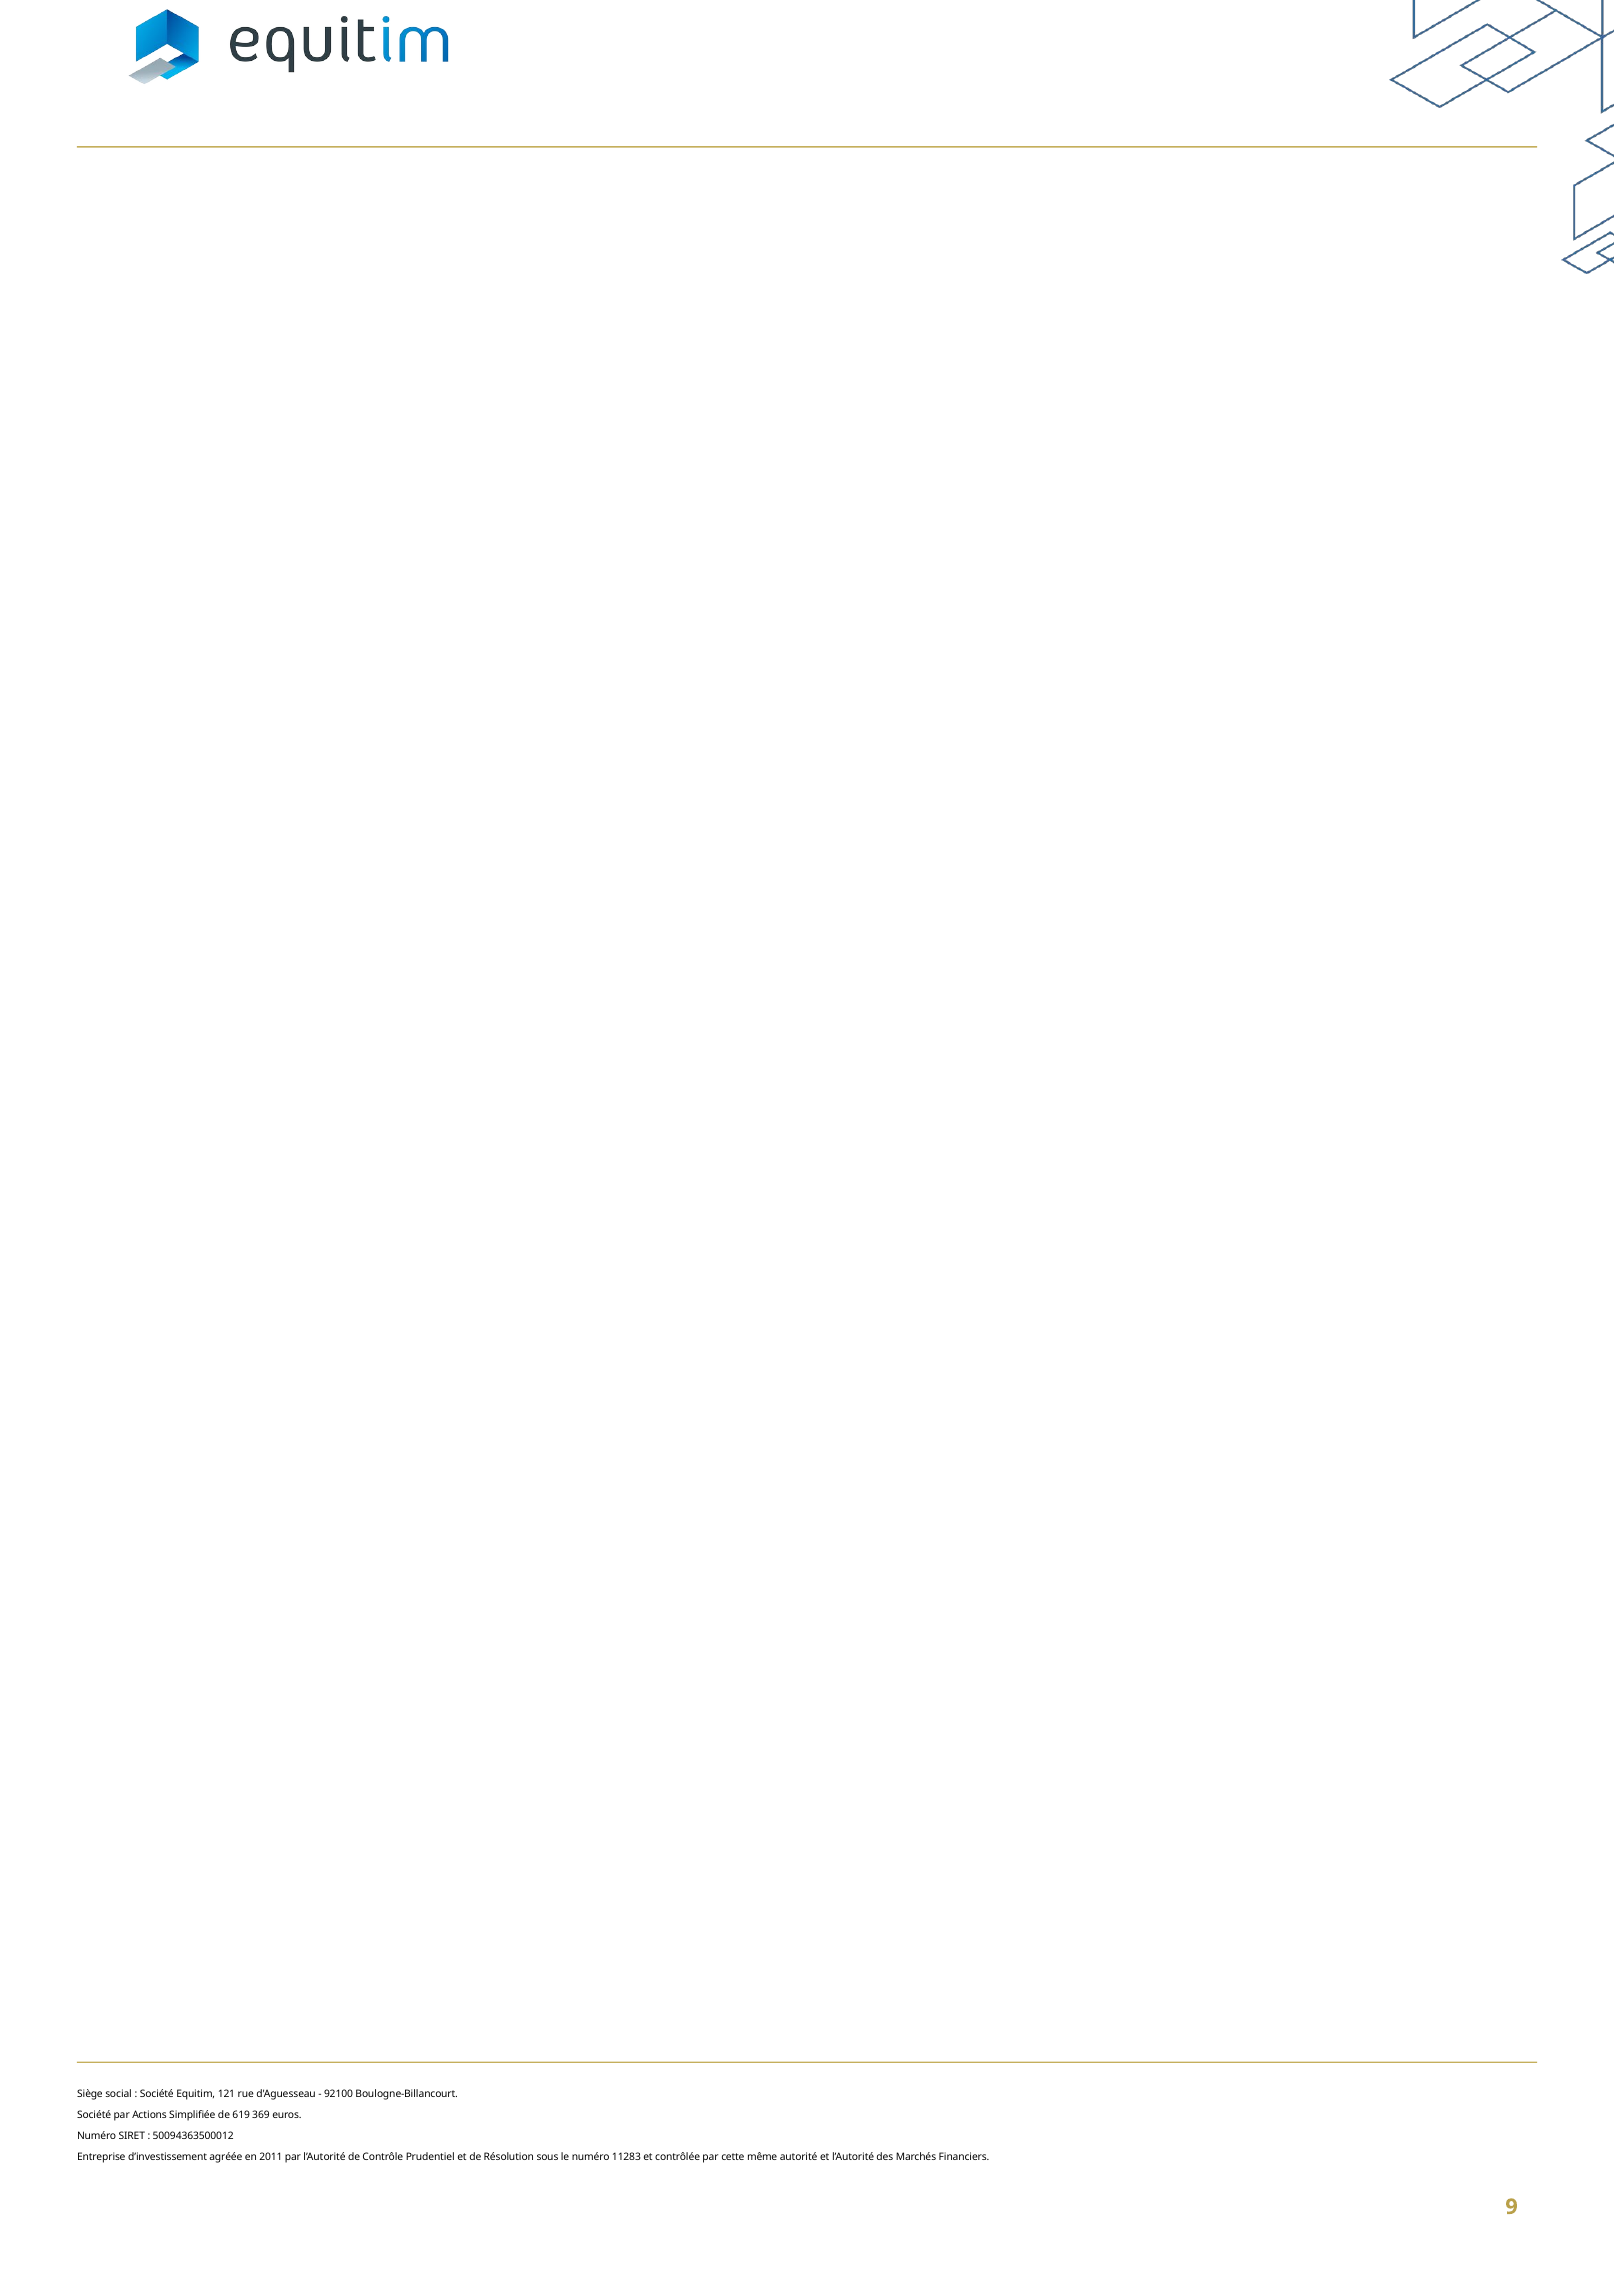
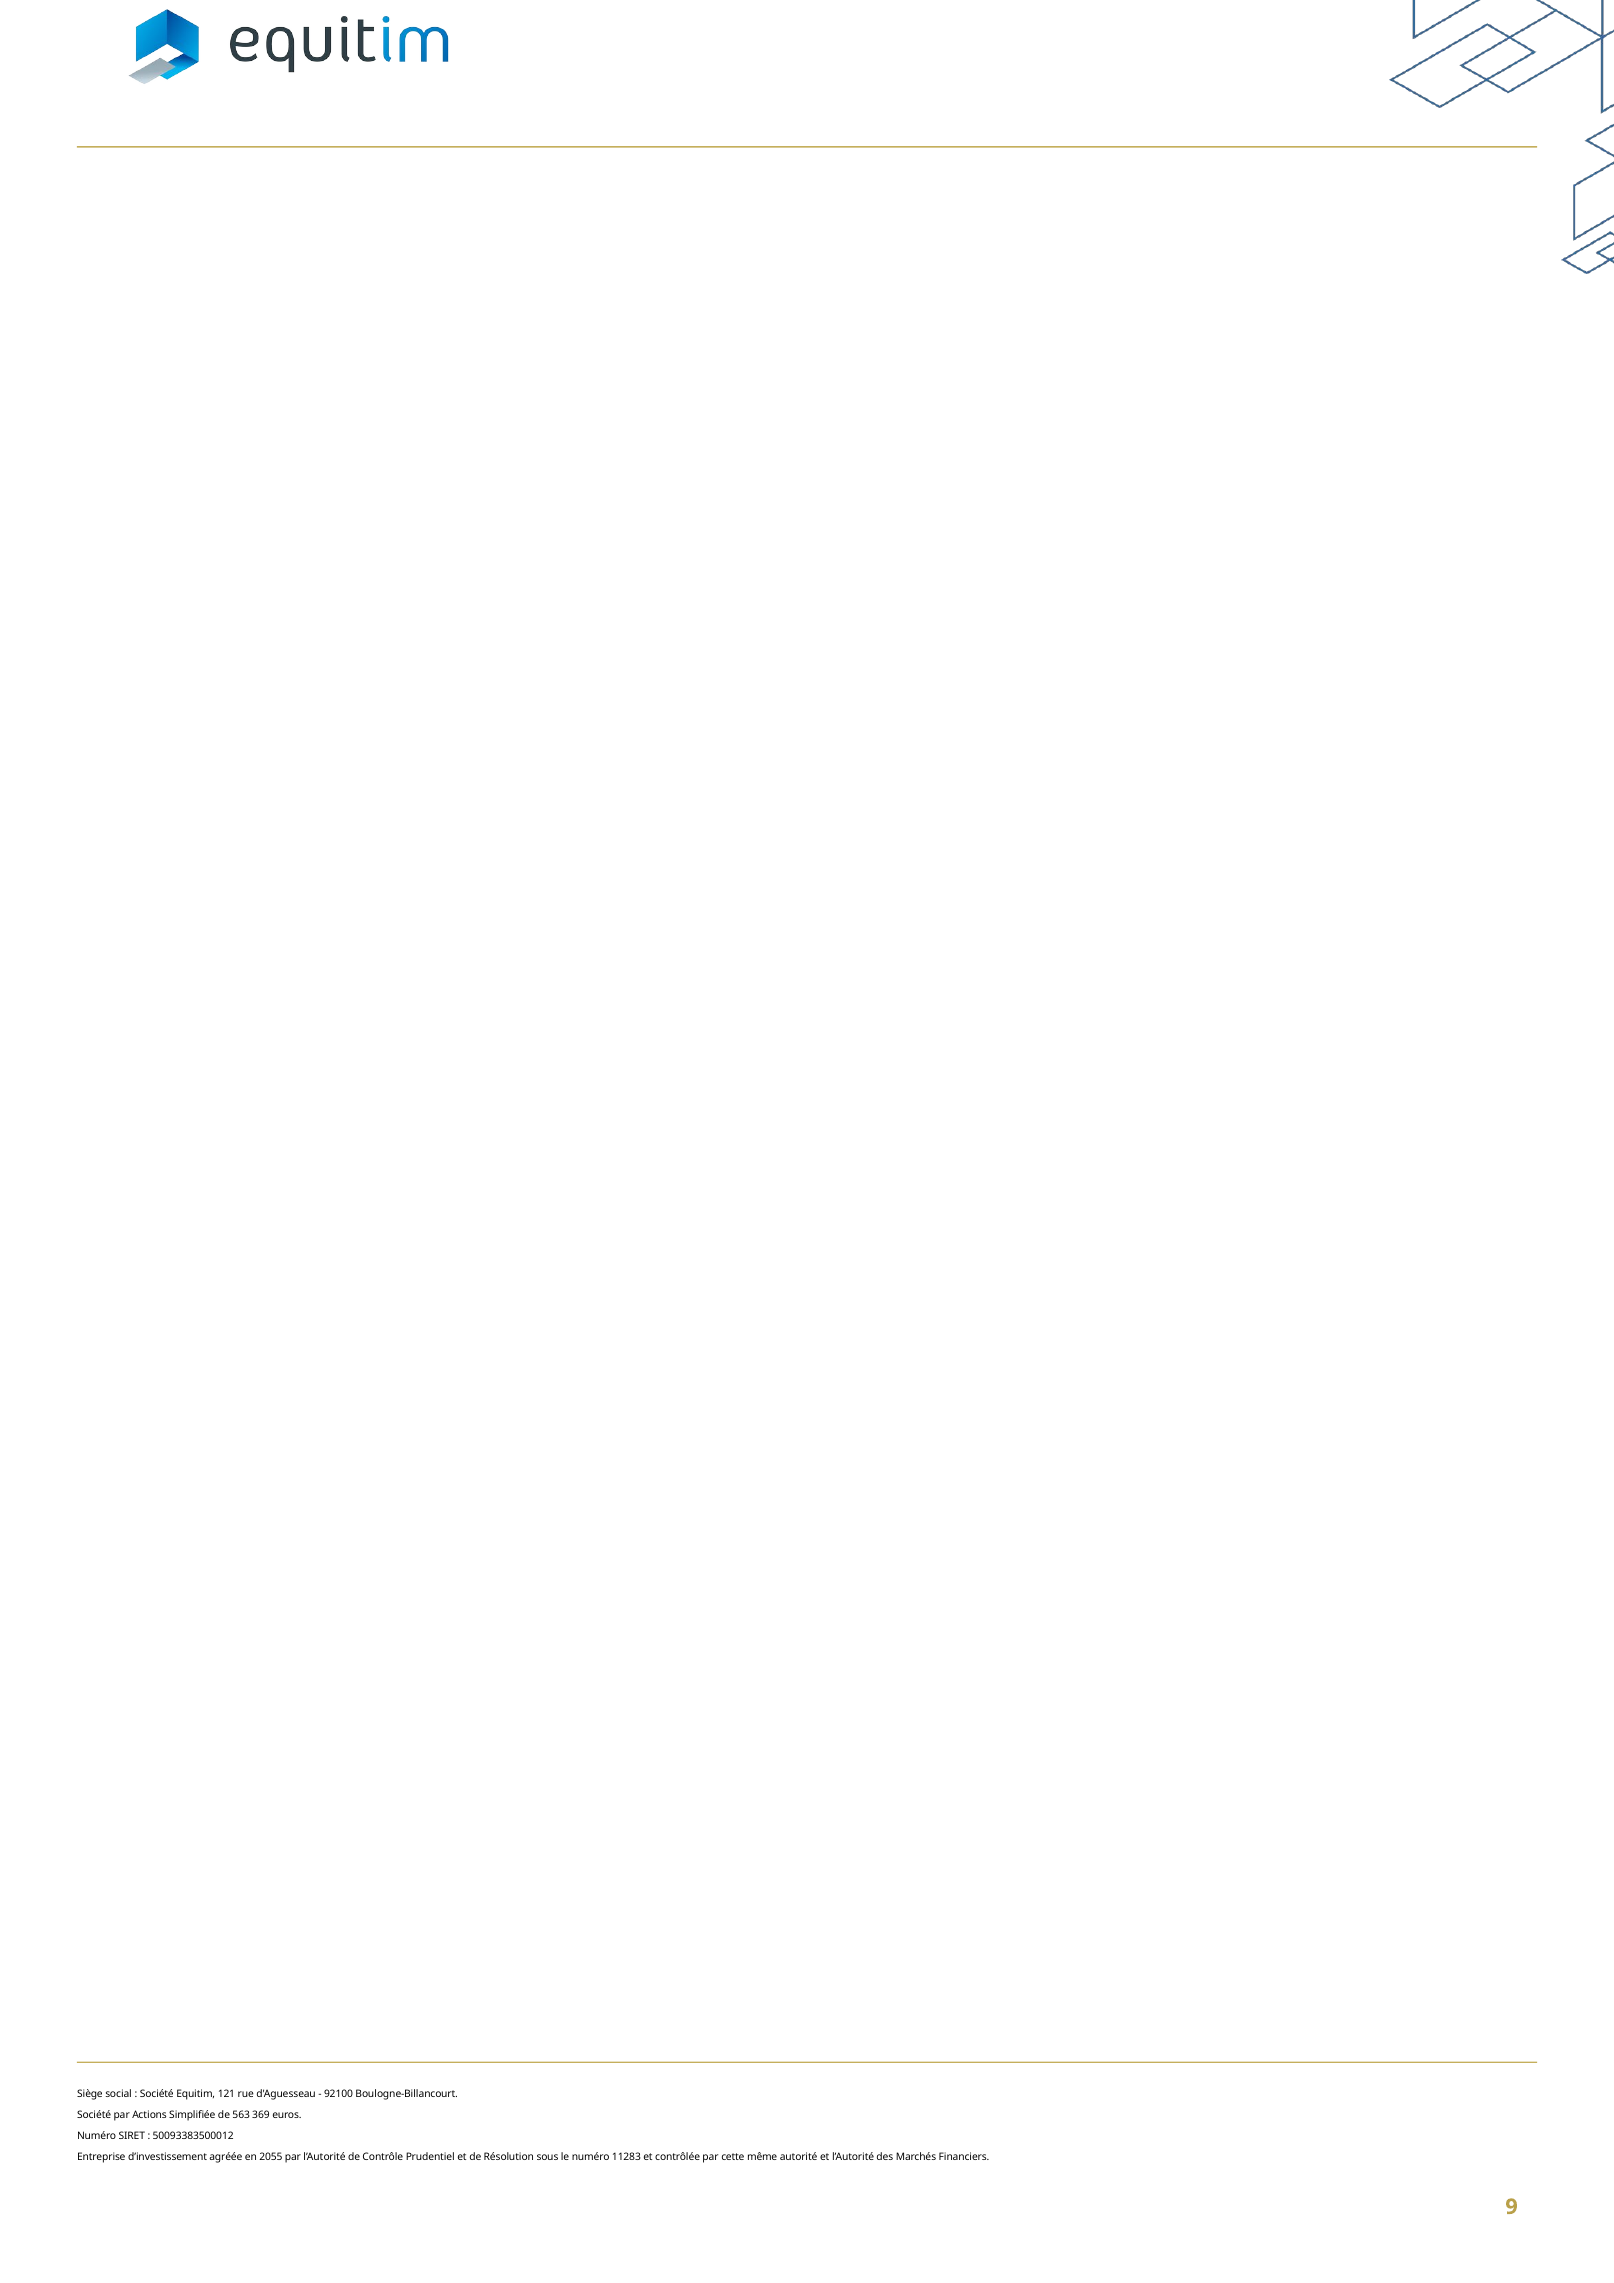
619: 619 -> 563
50094363500012: 50094363500012 -> 50093383500012
2011: 2011 -> 2055
